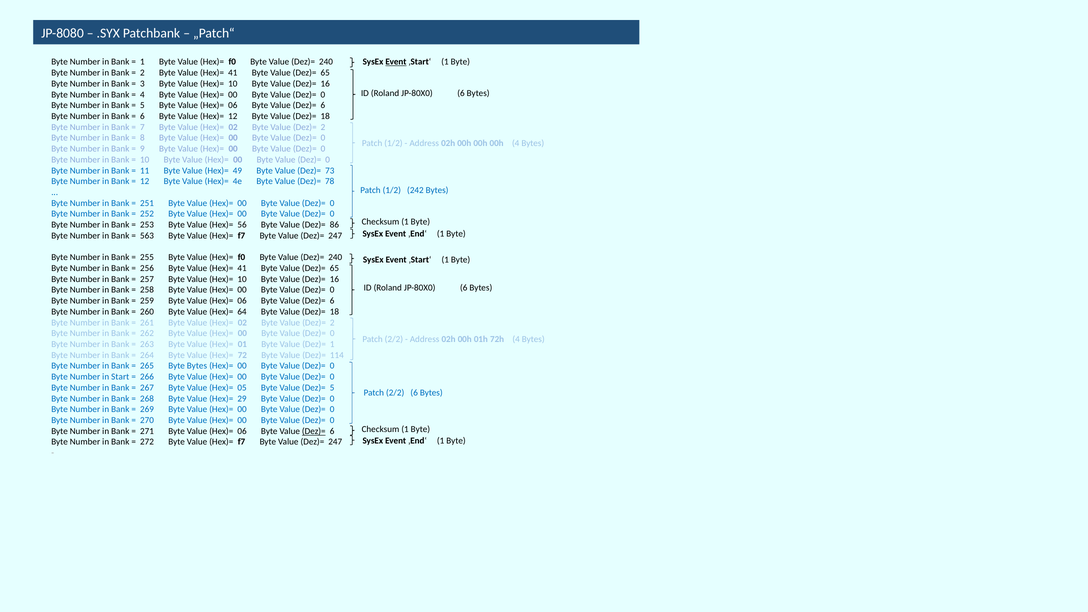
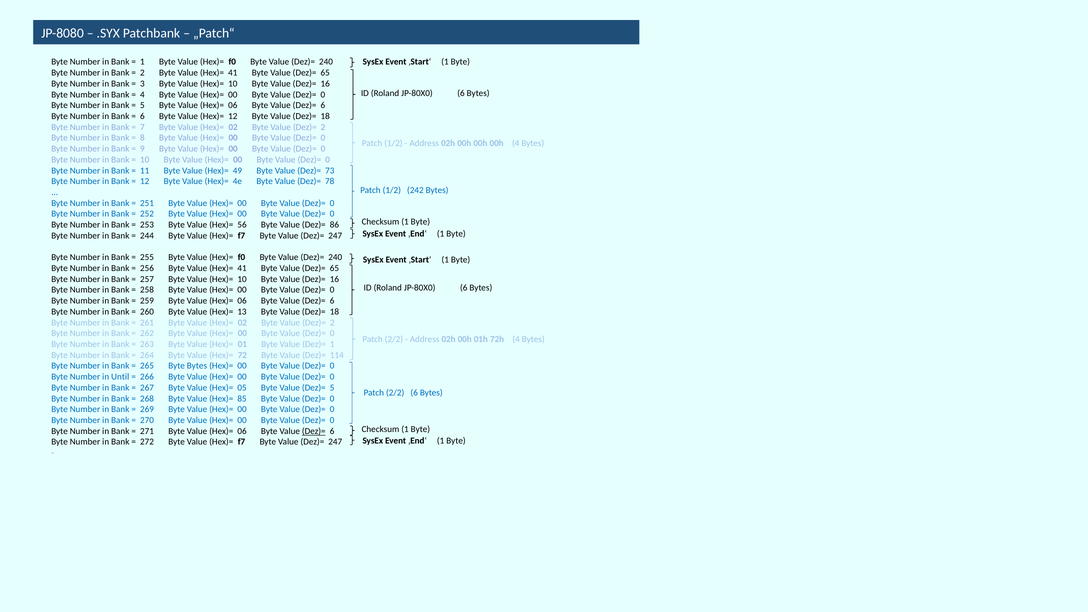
Event at (396, 62) underline: present -> none
563: 563 -> 244
64: 64 -> 13
Start: Start -> Until
29: 29 -> 85
